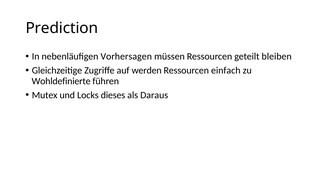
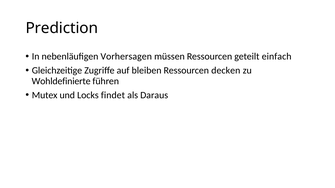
bleiben: bleiben -> einfach
werden: werden -> bleiben
einfach: einfach -> decken
dieses: dieses -> findet
